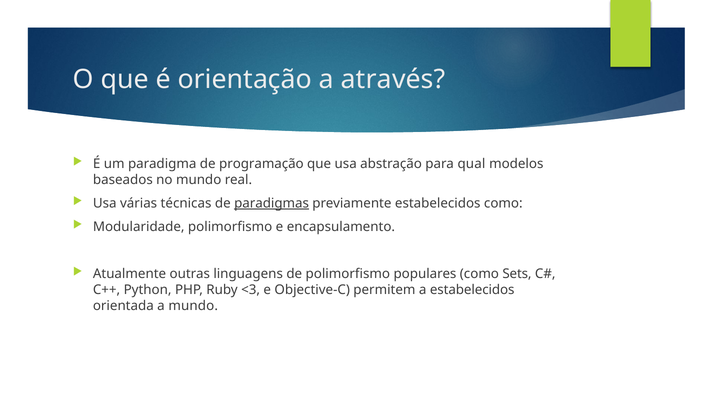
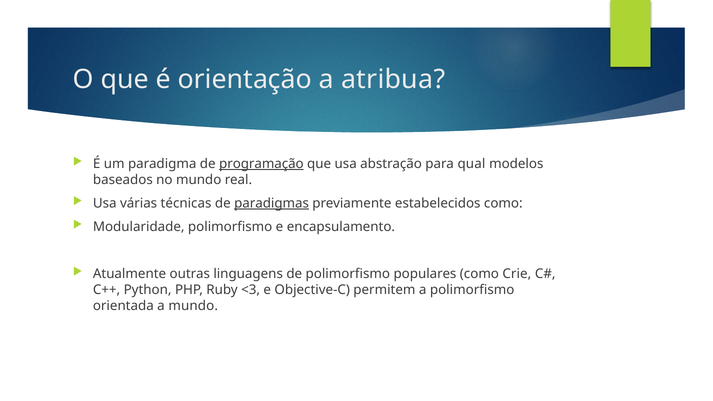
através: através -> atribua
programação underline: none -> present
Sets: Sets -> Crie
a estabelecidos: estabelecidos -> polimorfismo
